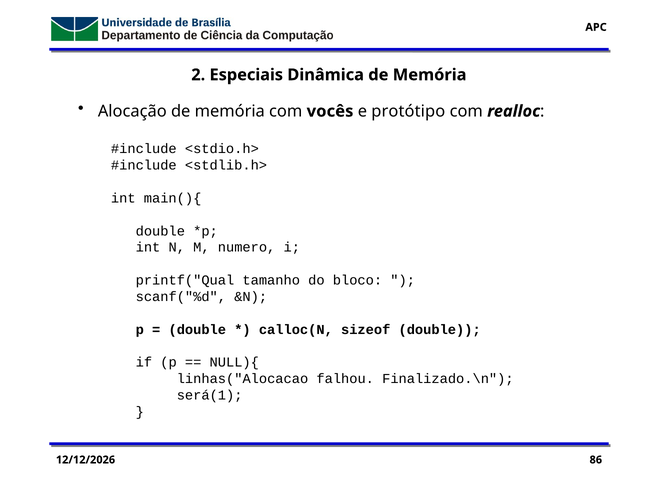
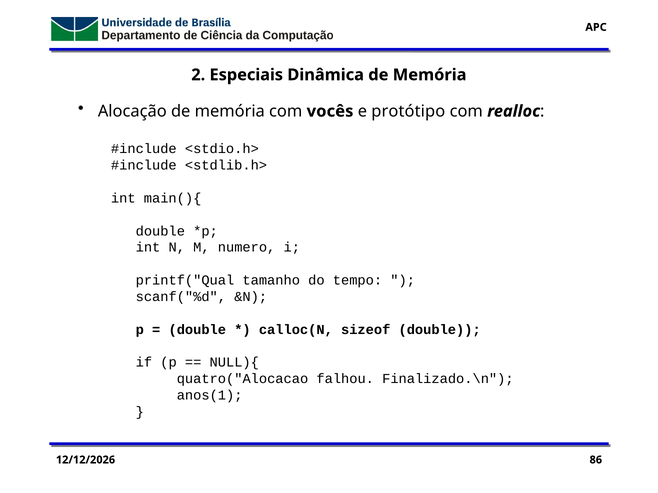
bloco: bloco -> tempo
linhas("Alocacao: linhas("Alocacao -> quatro("Alocacao
será(1: será(1 -> anos(1
